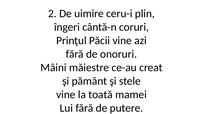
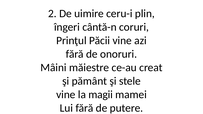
toată: toată -> magii
